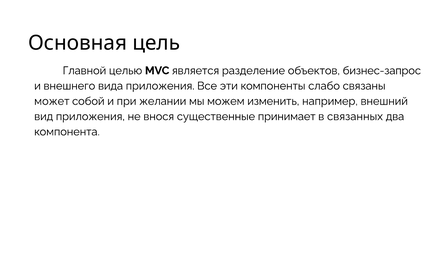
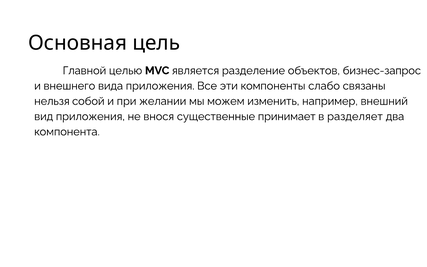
может: может -> нельзя
связанных: связанных -> разделяет
